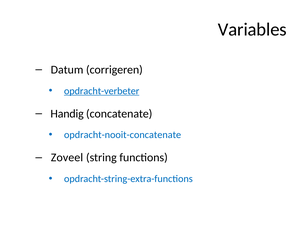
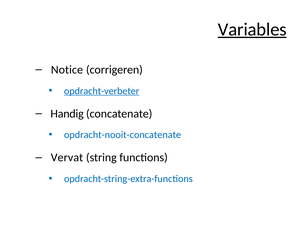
Variables underline: none -> present
Datum: Datum -> Notice
Zoveel: Zoveel -> Vervat
